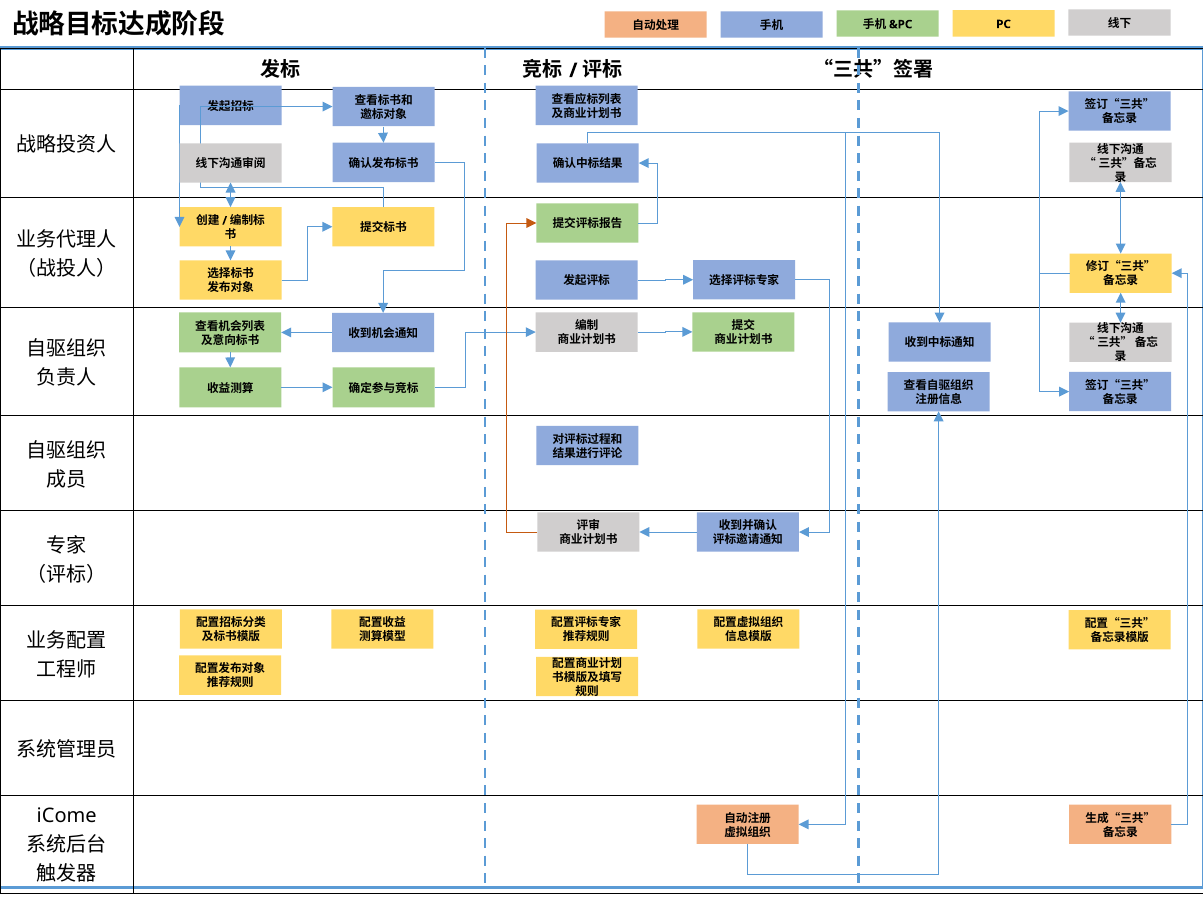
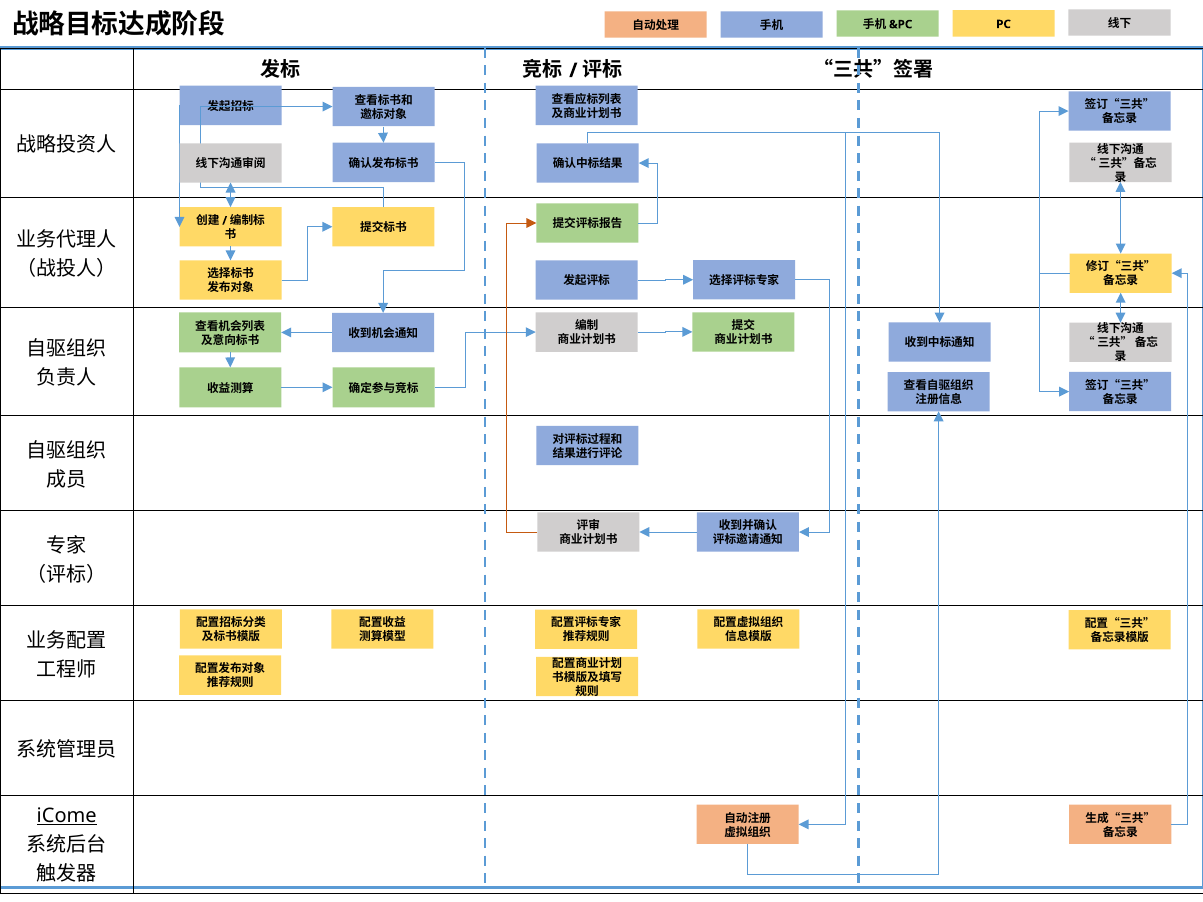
iCome underline: none -> present
